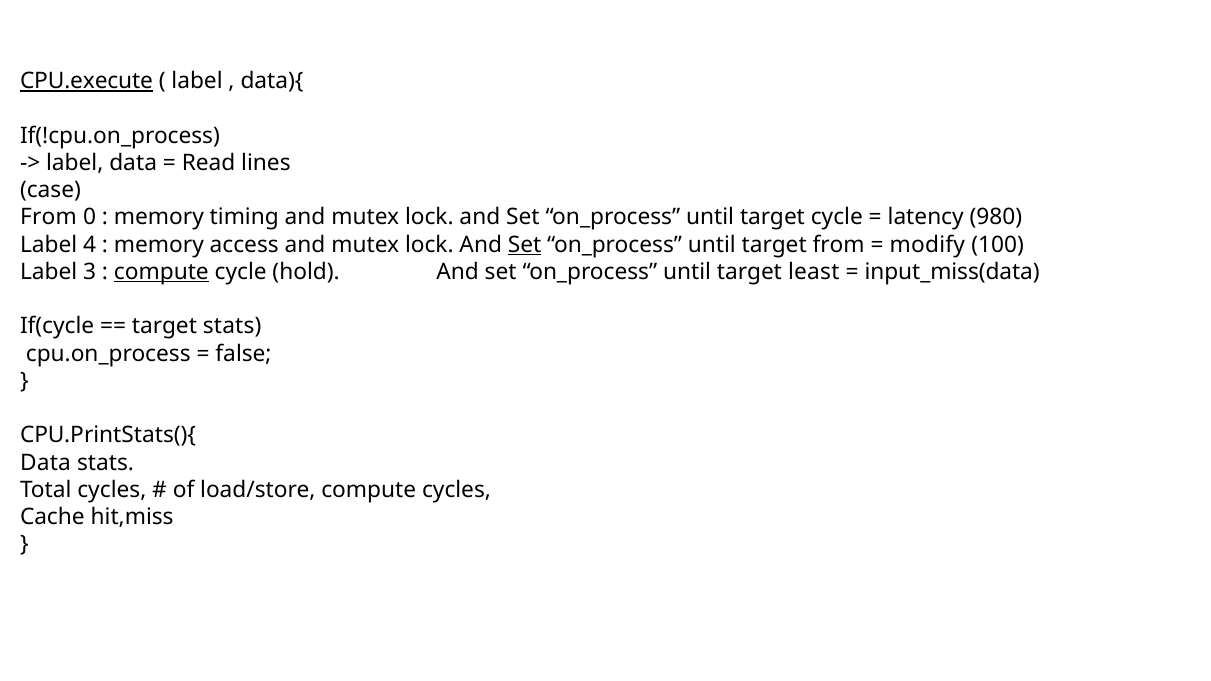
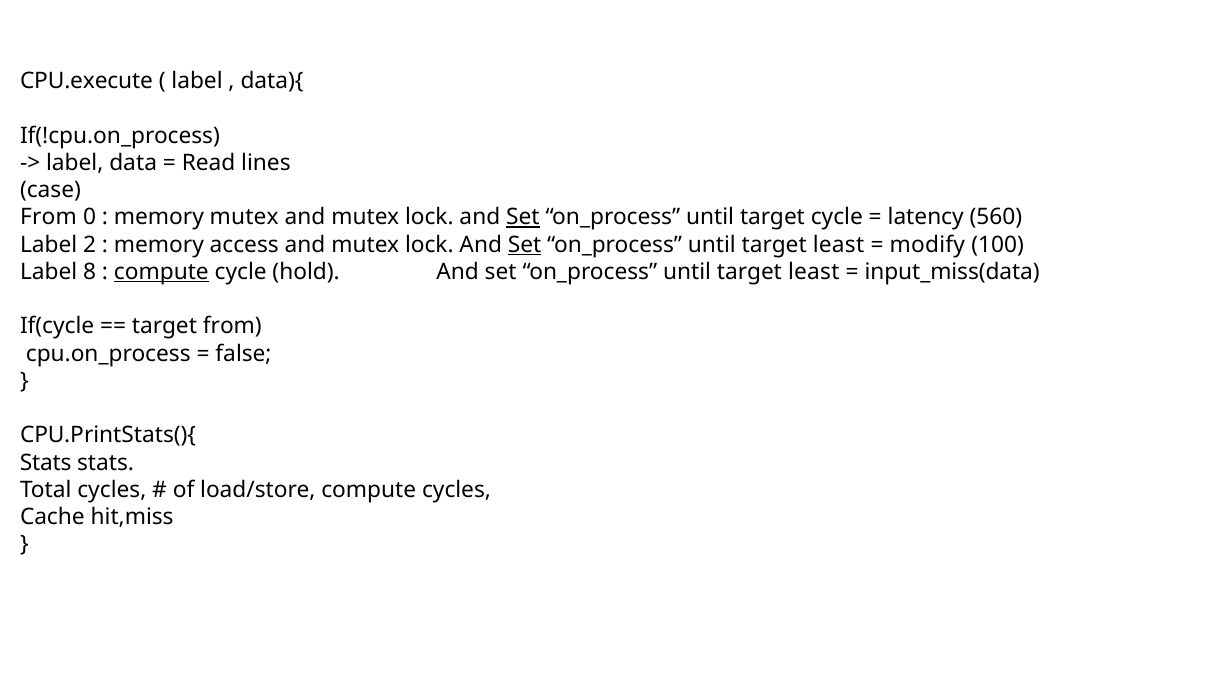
CPU.execute underline: present -> none
memory timing: timing -> mutex
Set at (523, 217) underline: none -> present
980: 980 -> 560
4: 4 -> 2
from at (839, 245): from -> least
3: 3 -> 8
target stats: stats -> from
Data at (45, 463): Data -> Stats
